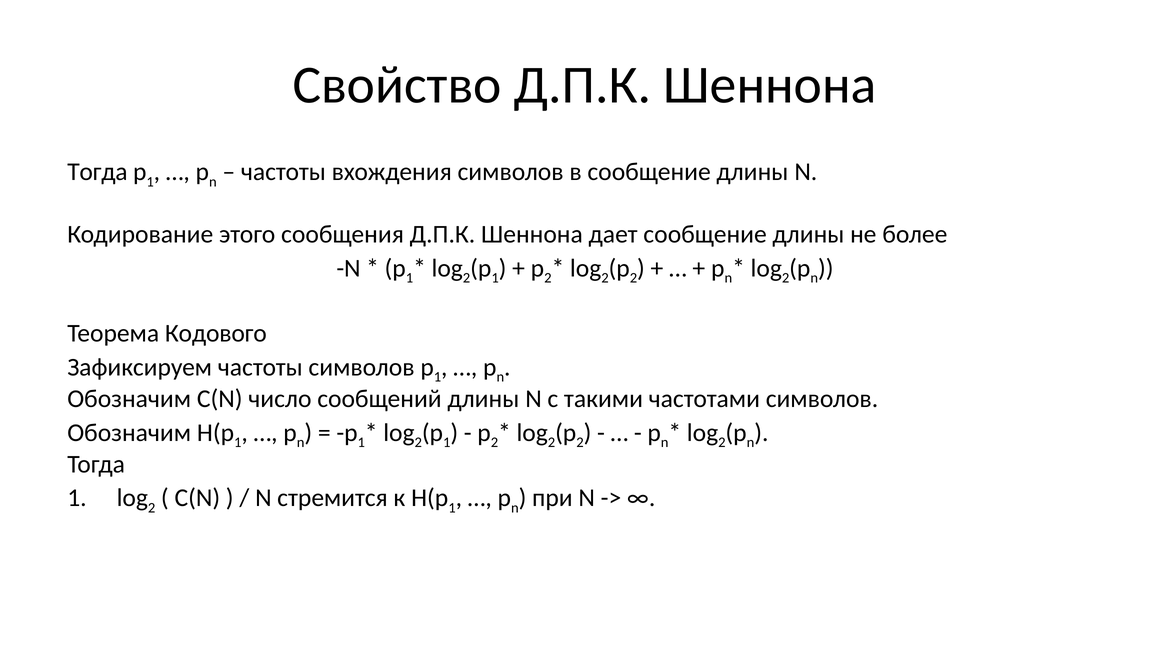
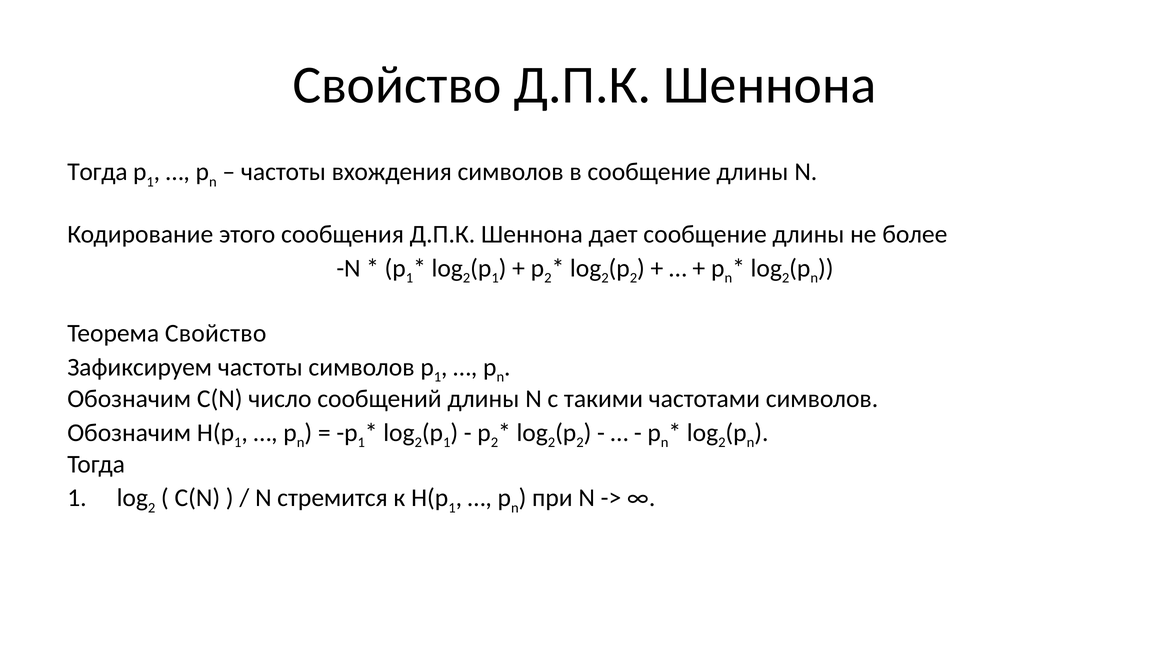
Теорема Кодового: Кодового -> Свойство
